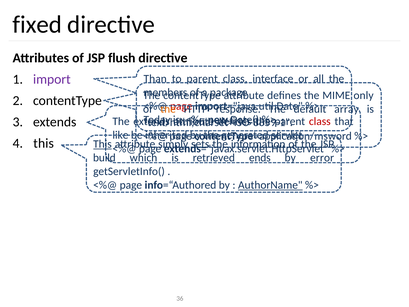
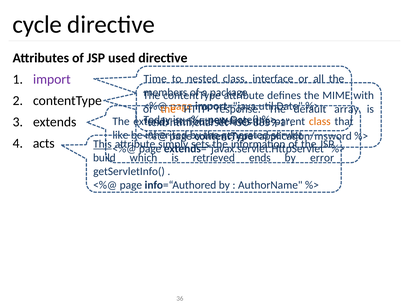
fixed: fixed -> cycle
flush: flush -> used
Than: Than -> Time
to parent: parent -> nested
only: only -> with
page at (181, 106) colour: red -> orange
class at (320, 121) colour: red -> orange
this at (44, 143): this -> acts
AuthorName underline: present -> none
